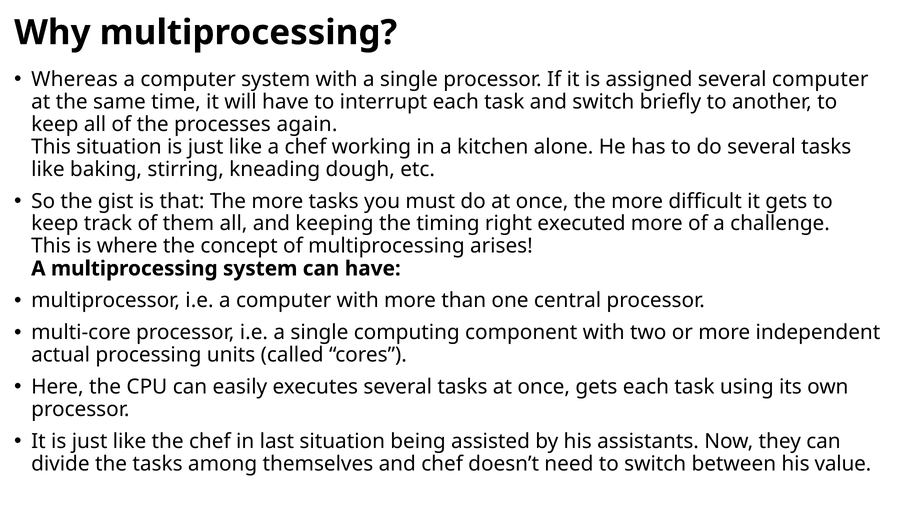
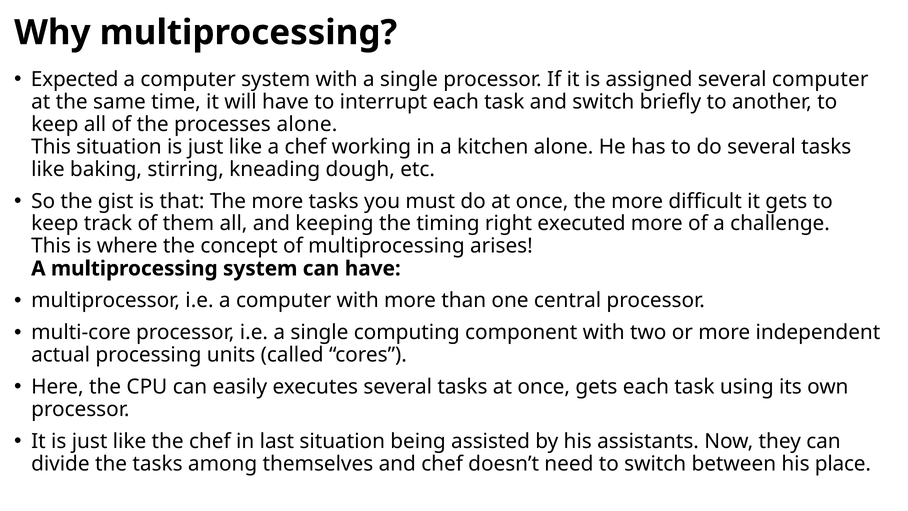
Whereas: Whereas -> Expected
processes again: again -> alone
value: value -> place
